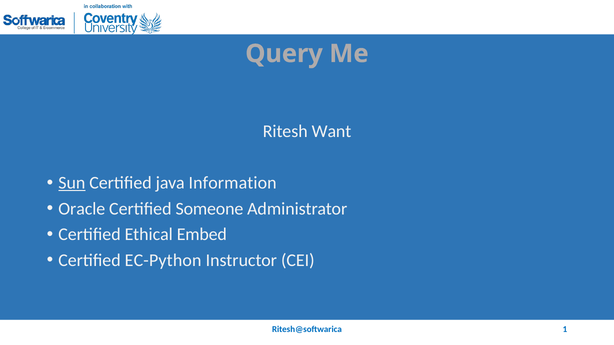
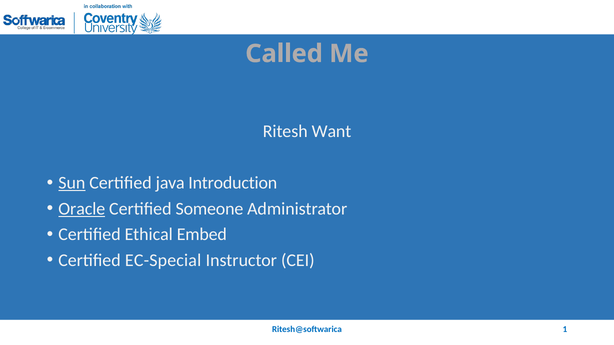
Query: Query -> Called
Information: Information -> Introduction
Oracle underline: none -> present
EC-Python: EC-Python -> EC-Special
